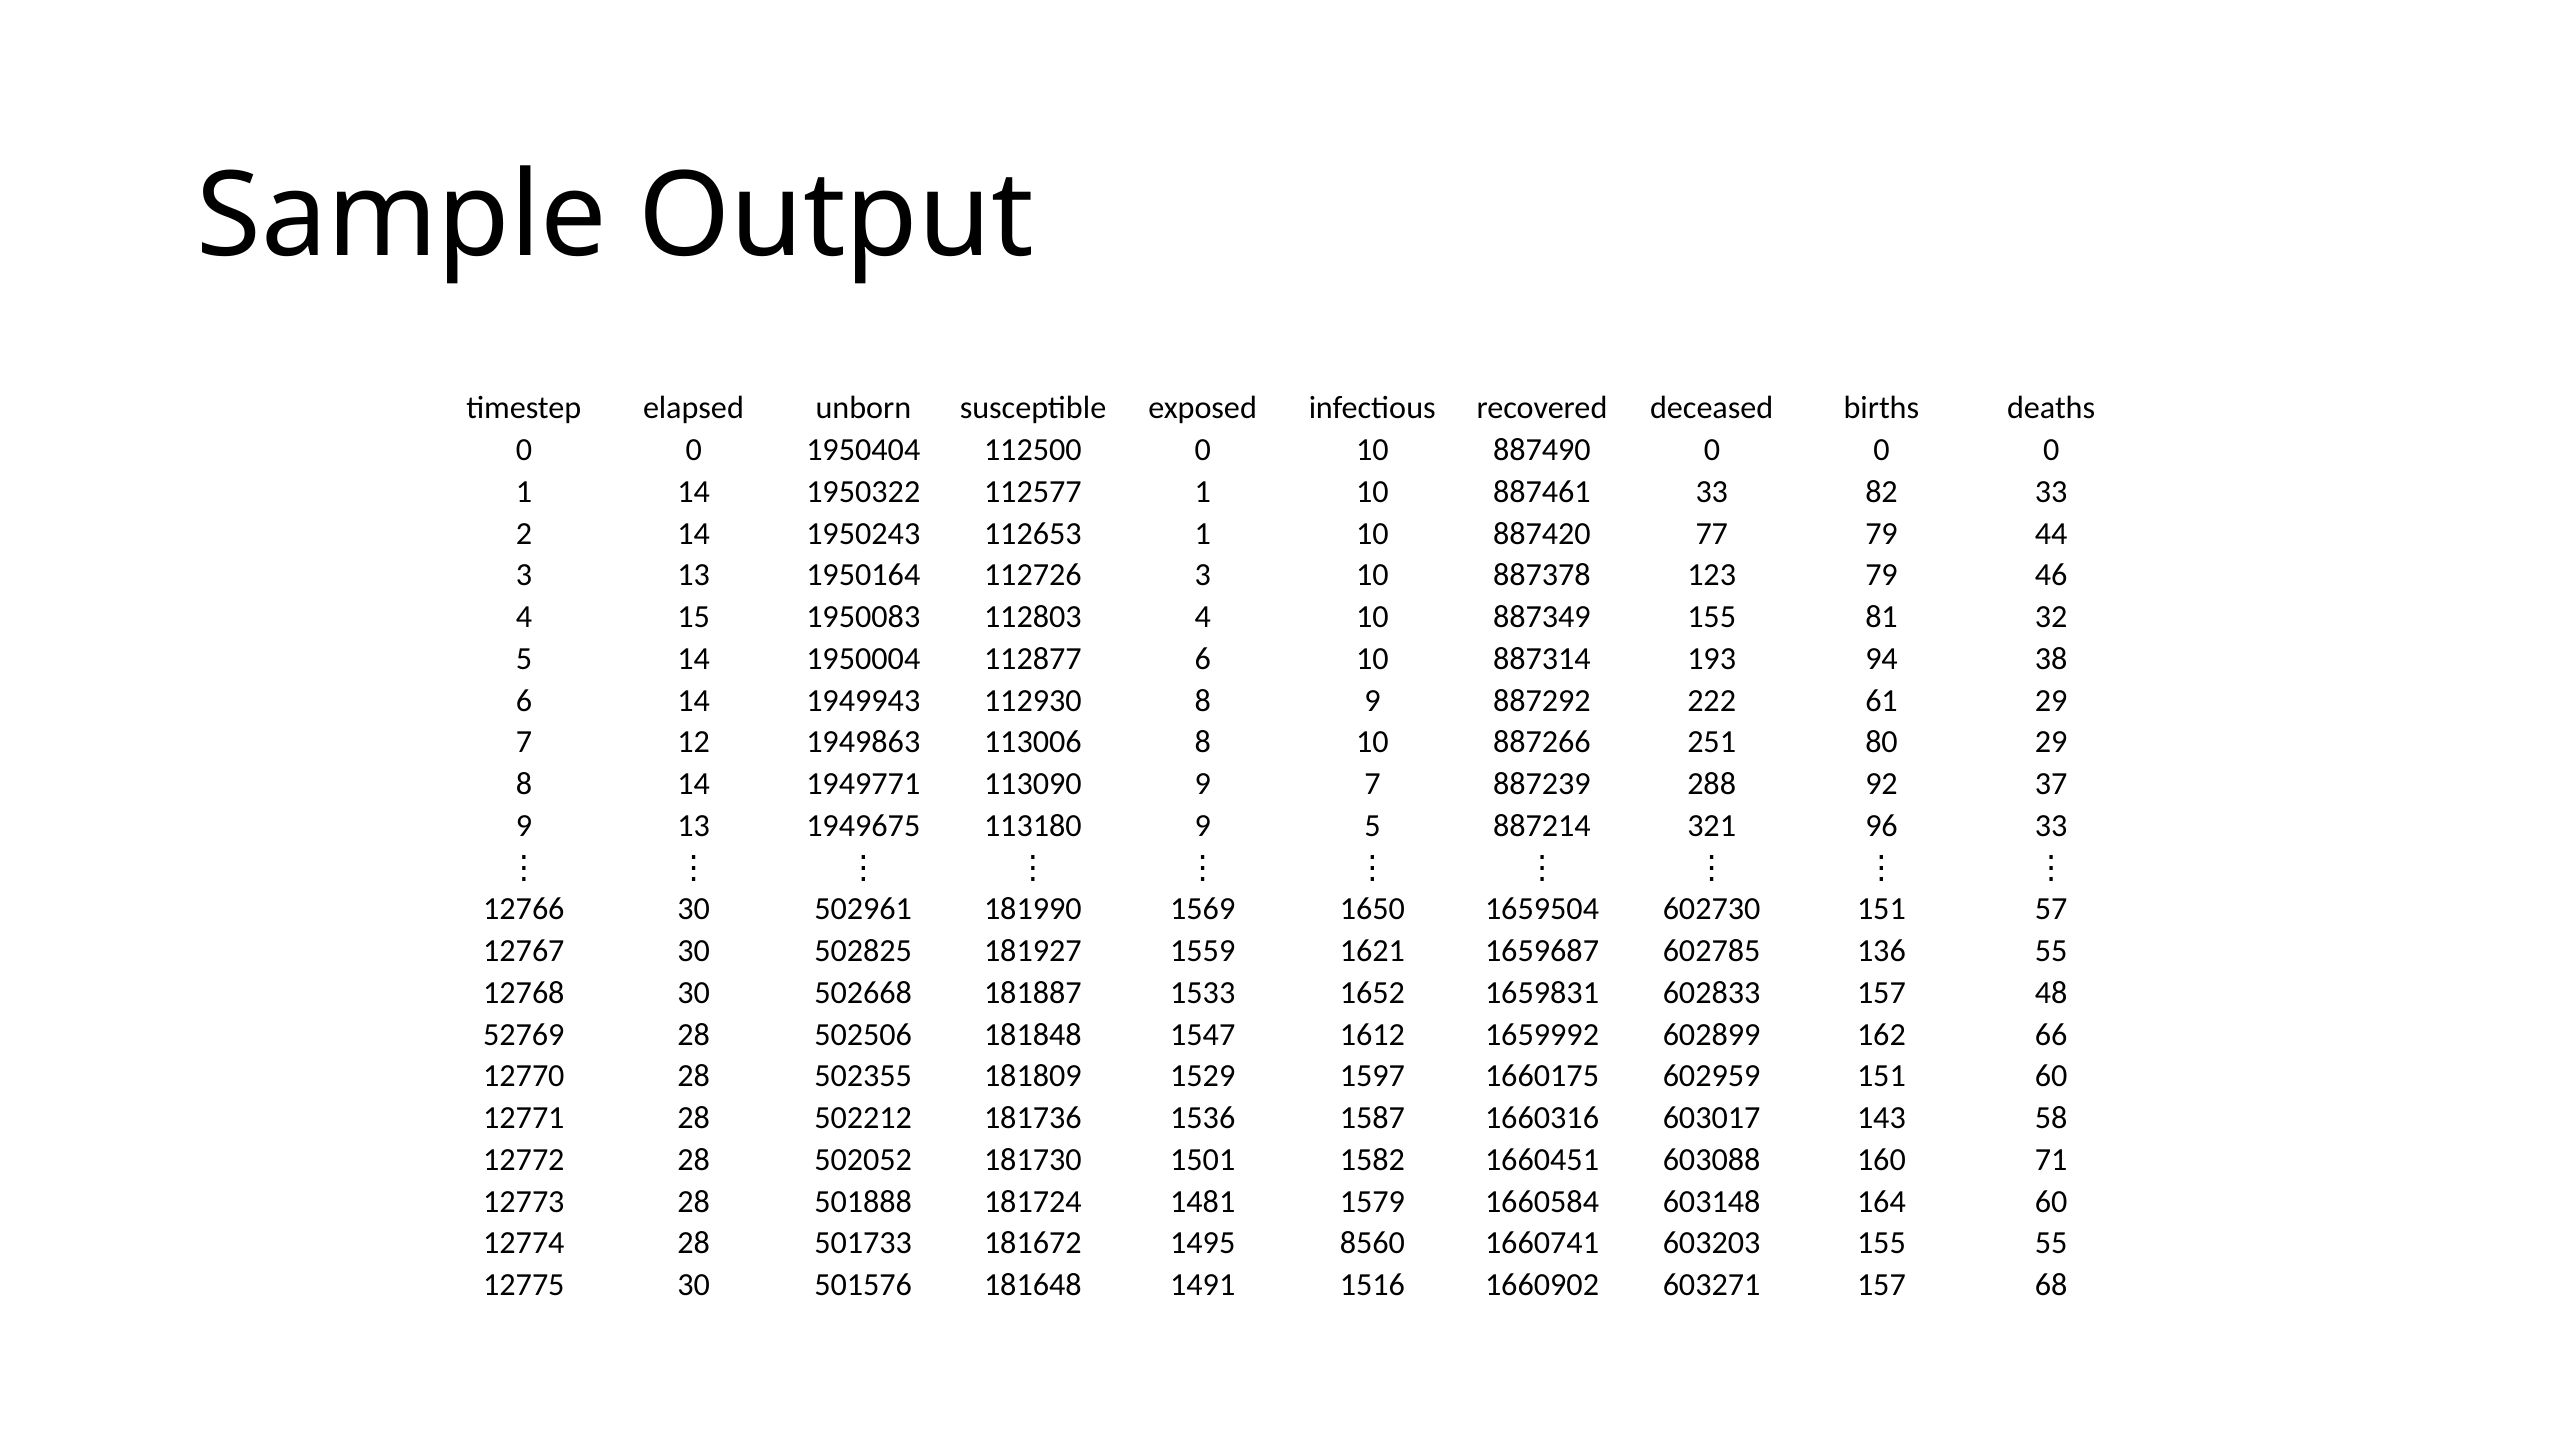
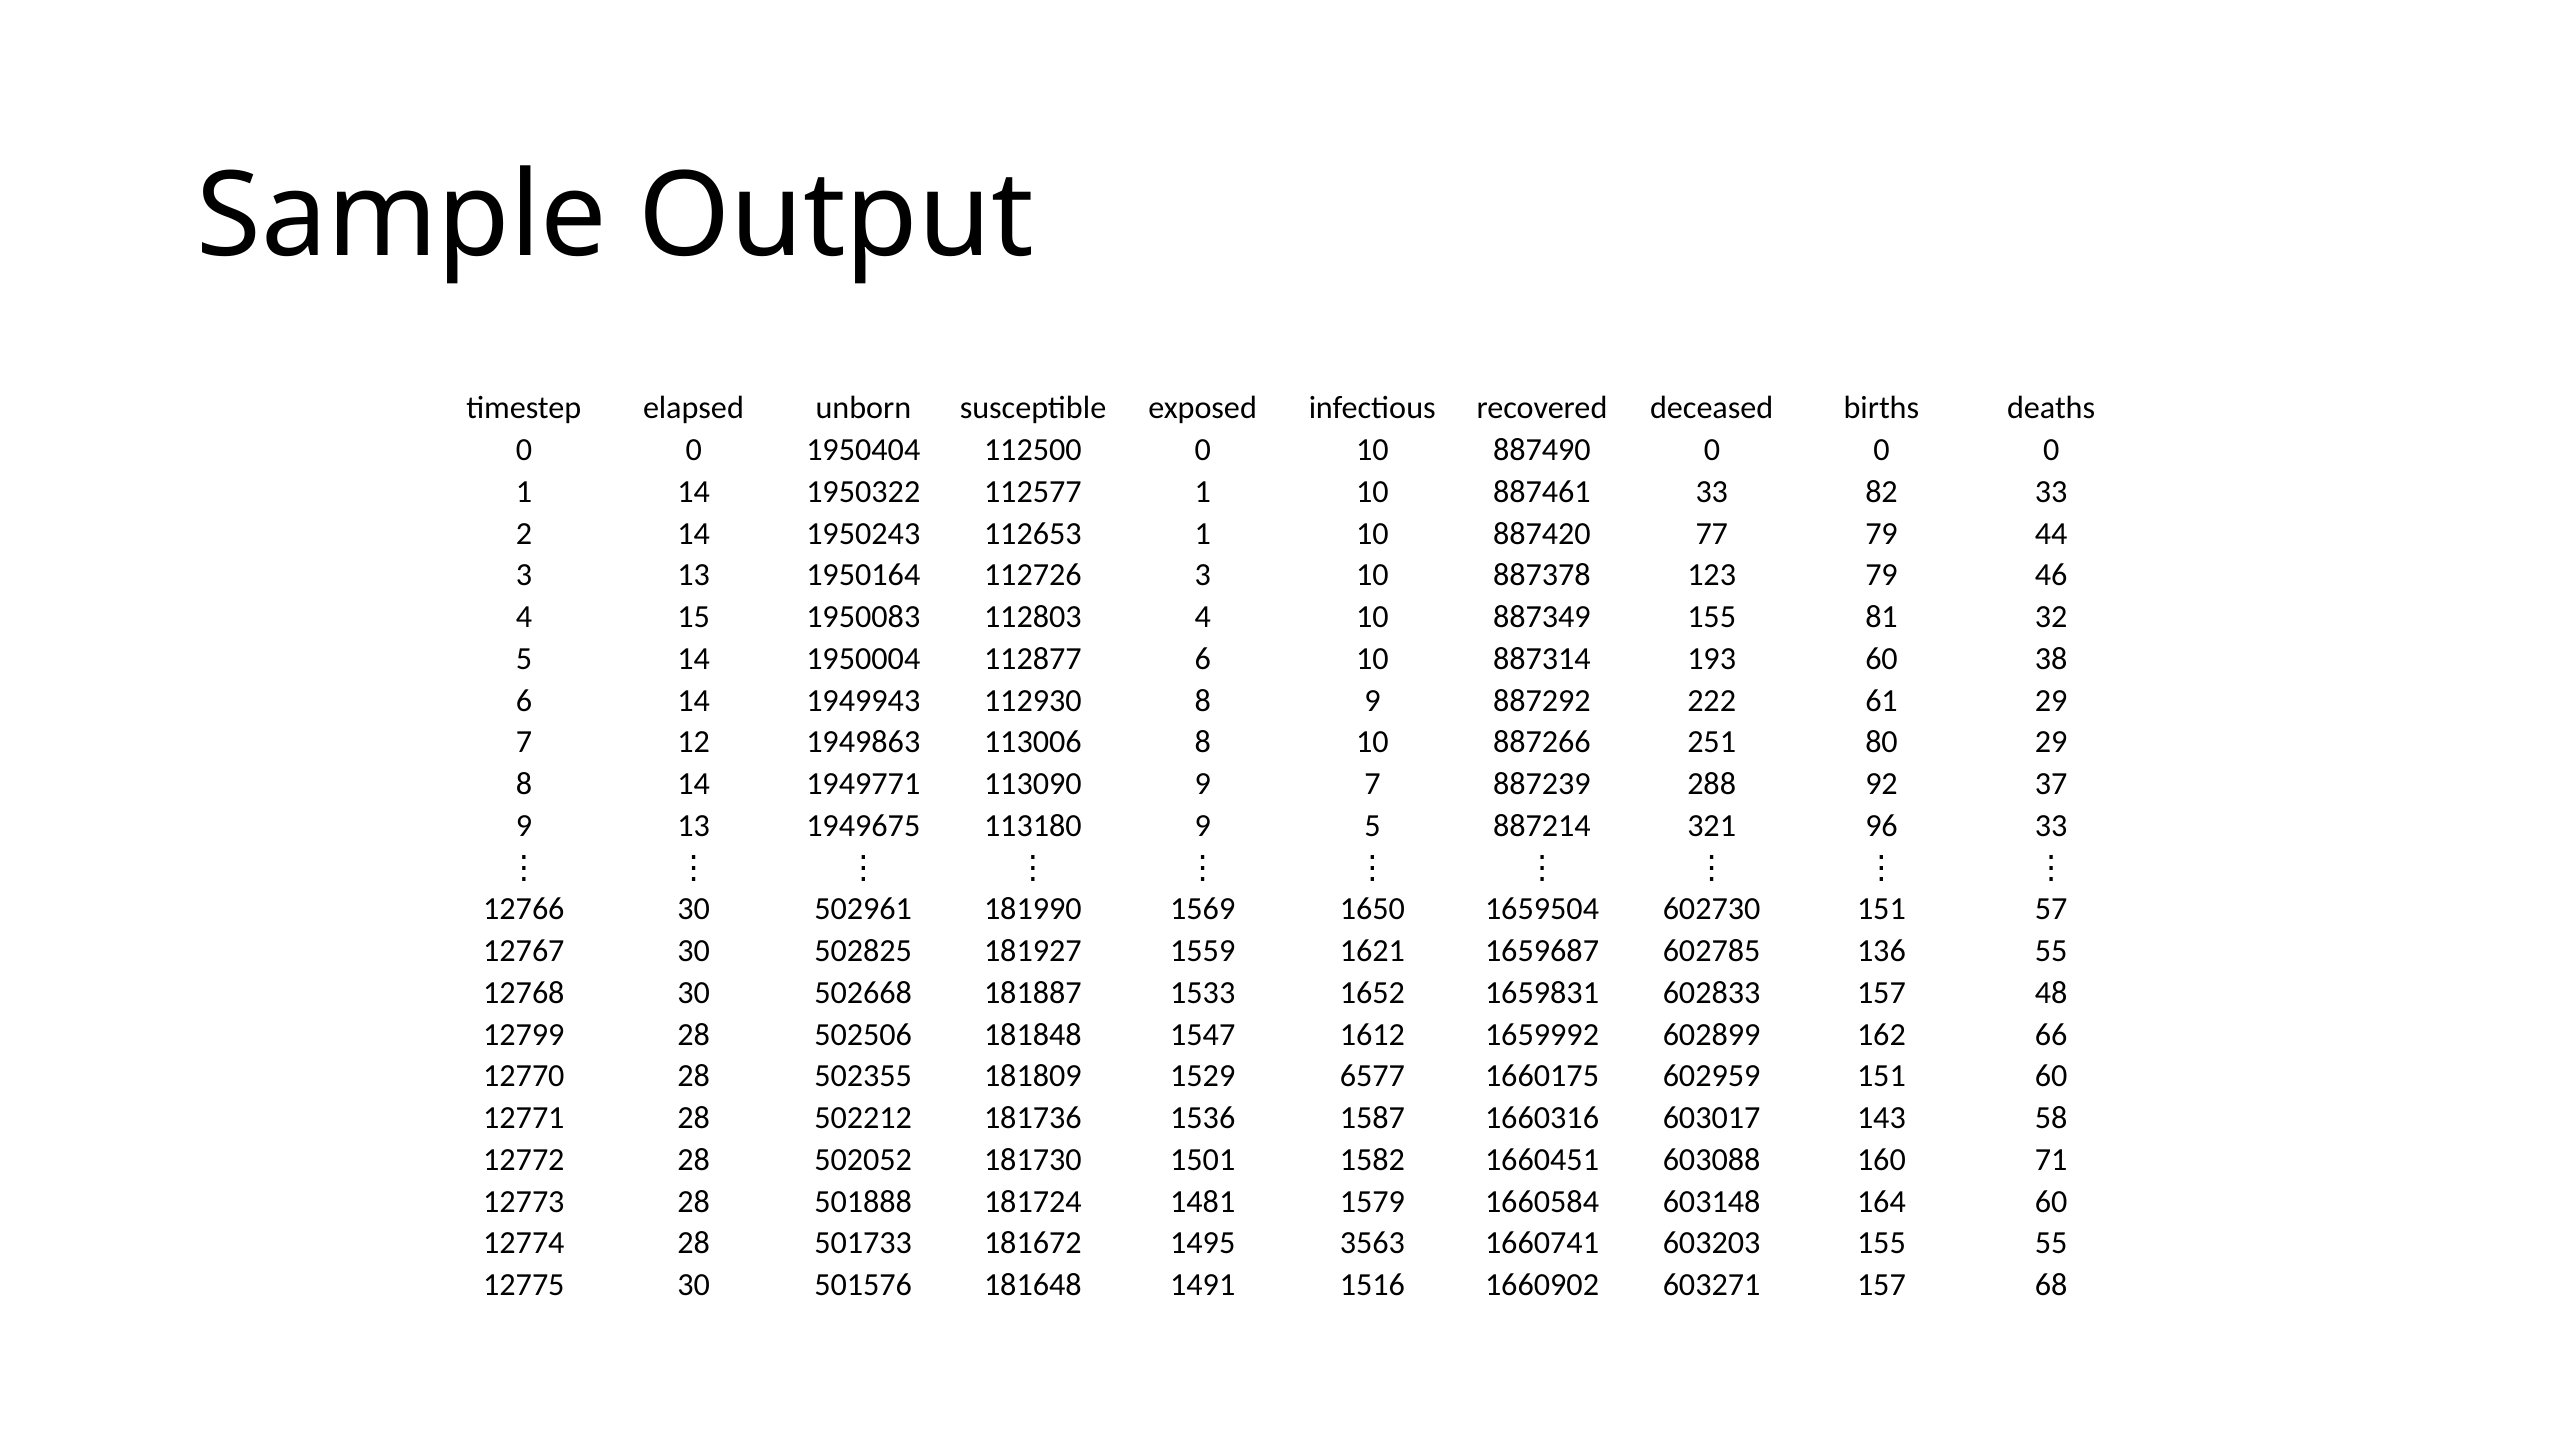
193 94: 94 -> 60
52769: 52769 -> 12799
1597: 1597 -> 6577
8560: 8560 -> 3563
